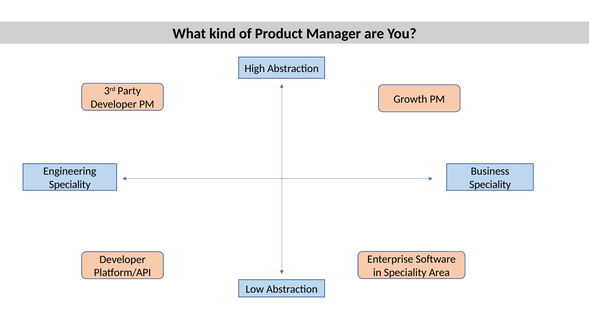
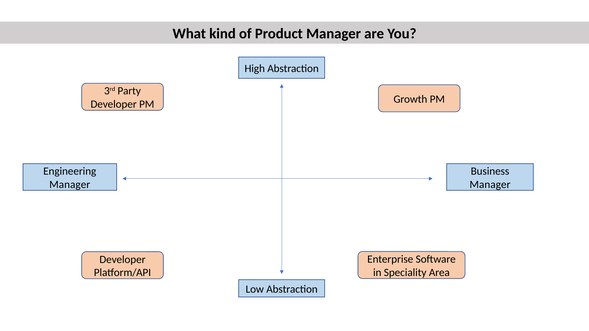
Speciality at (70, 185): Speciality -> Manager
Speciality at (490, 185): Speciality -> Manager
